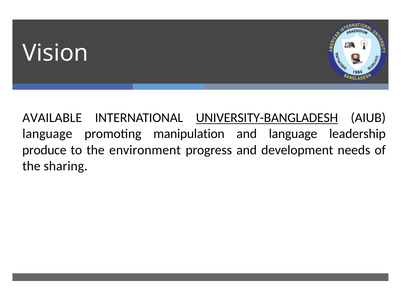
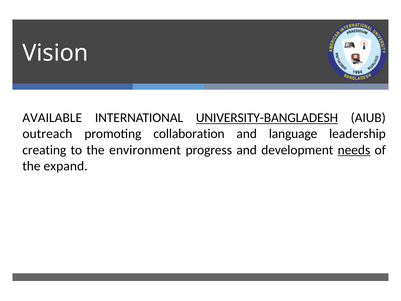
language at (47, 134): language -> outreach
manipulation: manipulation -> collaboration
produce: produce -> creating
needs underline: none -> present
sharing: sharing -> expand
